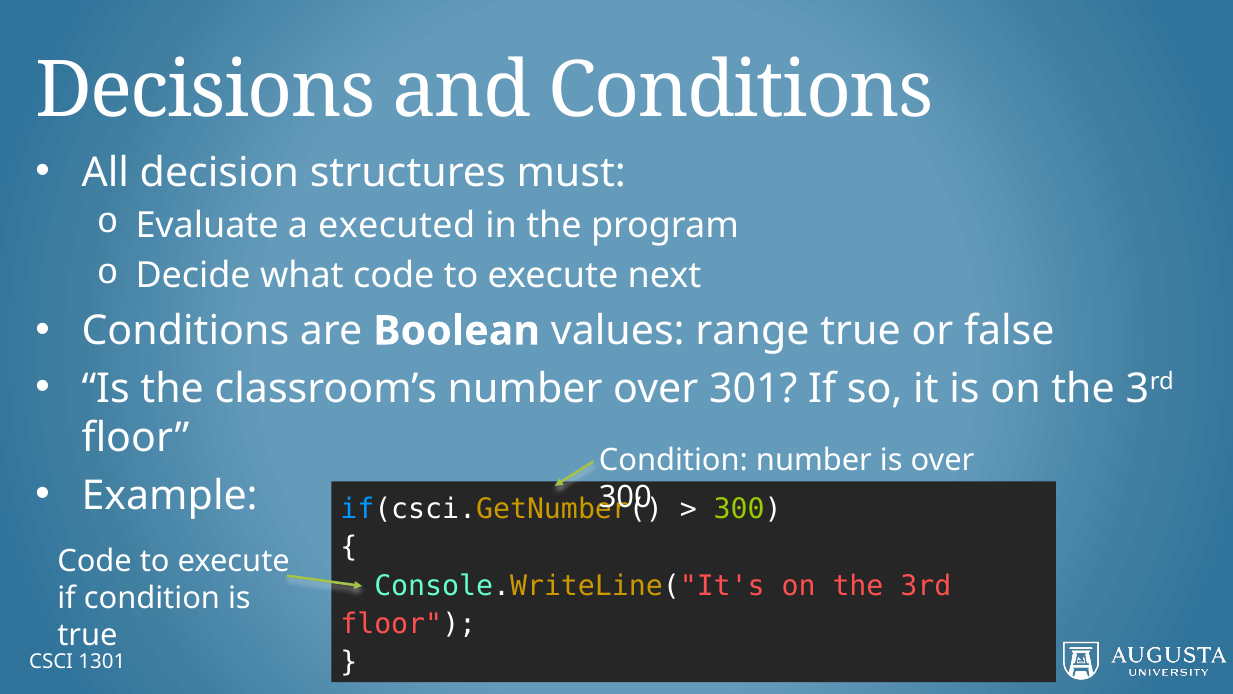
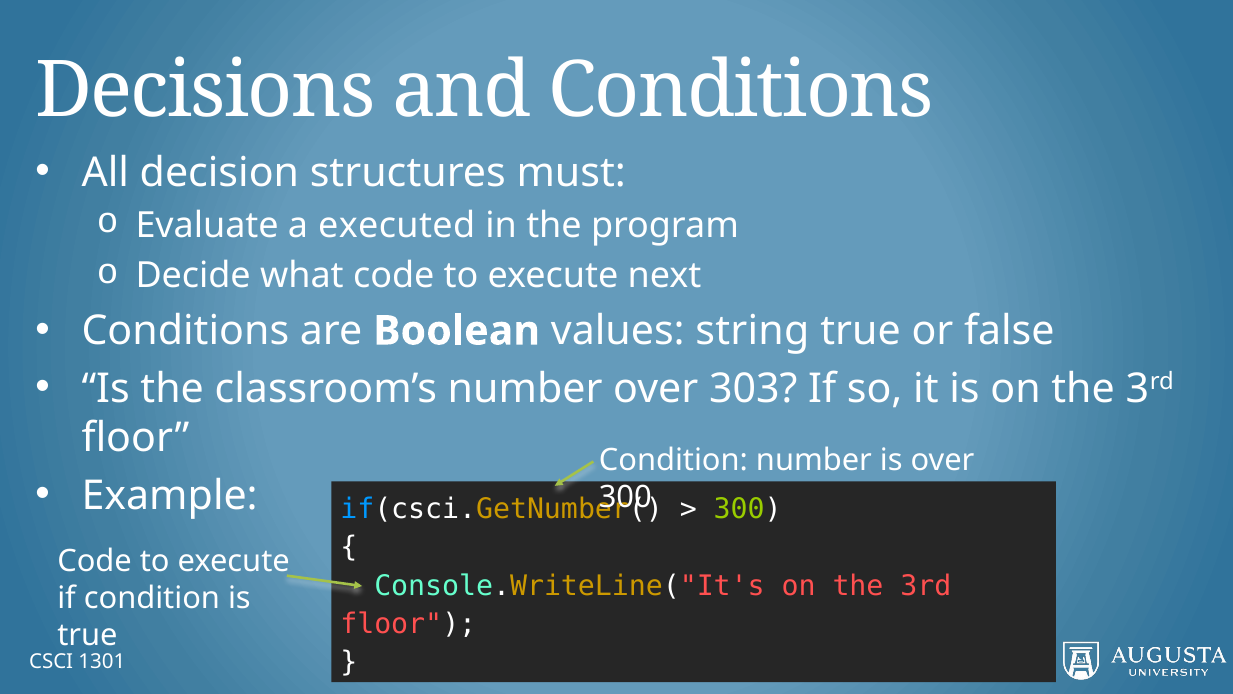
range: range -> string
301: 301 -> 303
